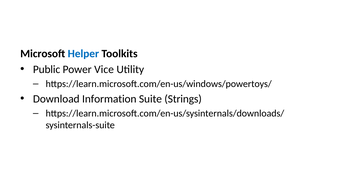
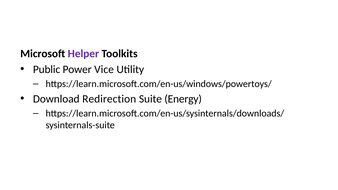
Helper colour: blue -> purple
Information: Information -> Redirection
Strings: Strings -> Energy
